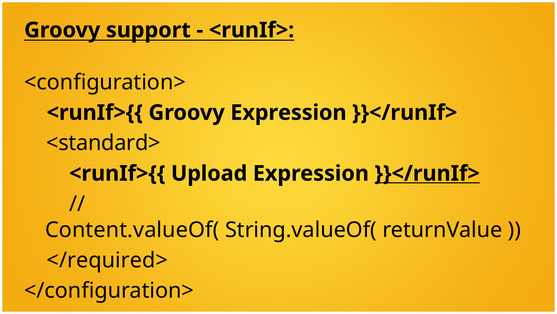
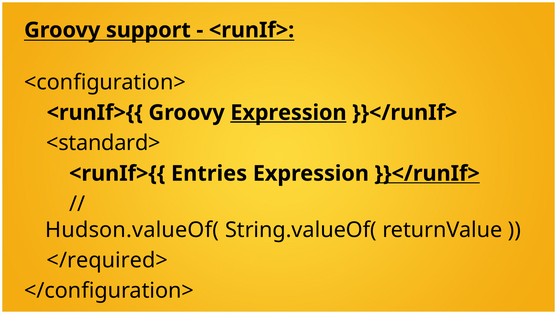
Expression at (288, 112) underline: none -> present
Upload: Upload -> Entries
Content.valueOf(: Content.valueOf( -> Hudson.valueOf(
